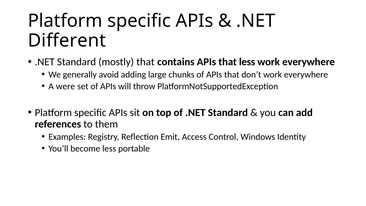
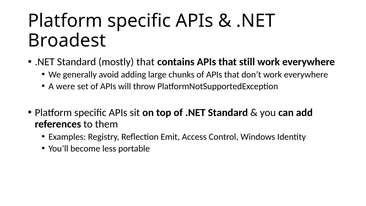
Different: Different -> Broadest
that less: less -> still
